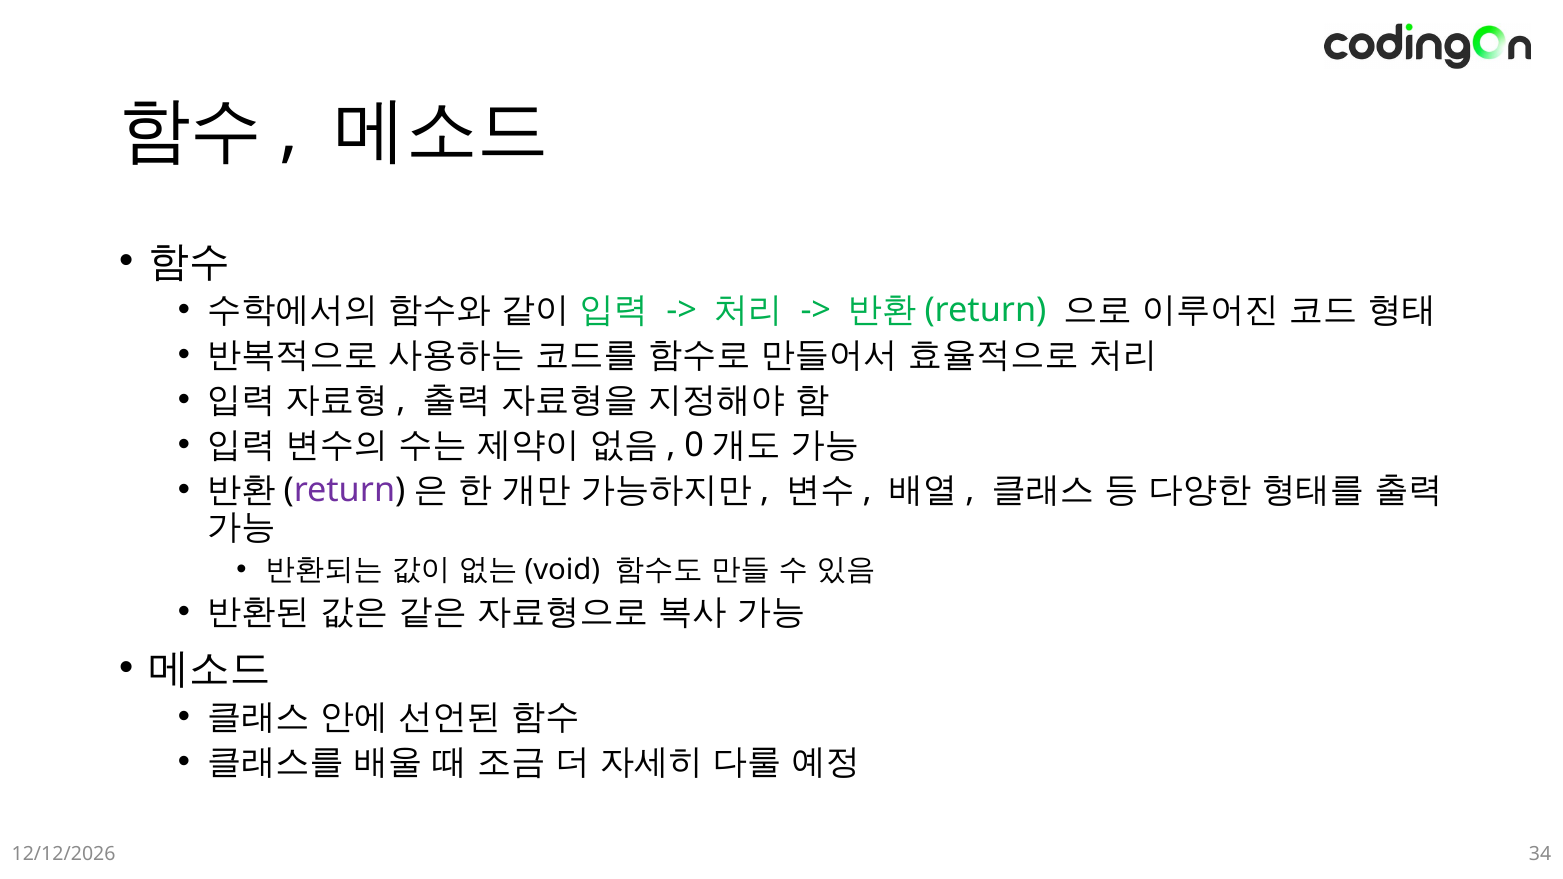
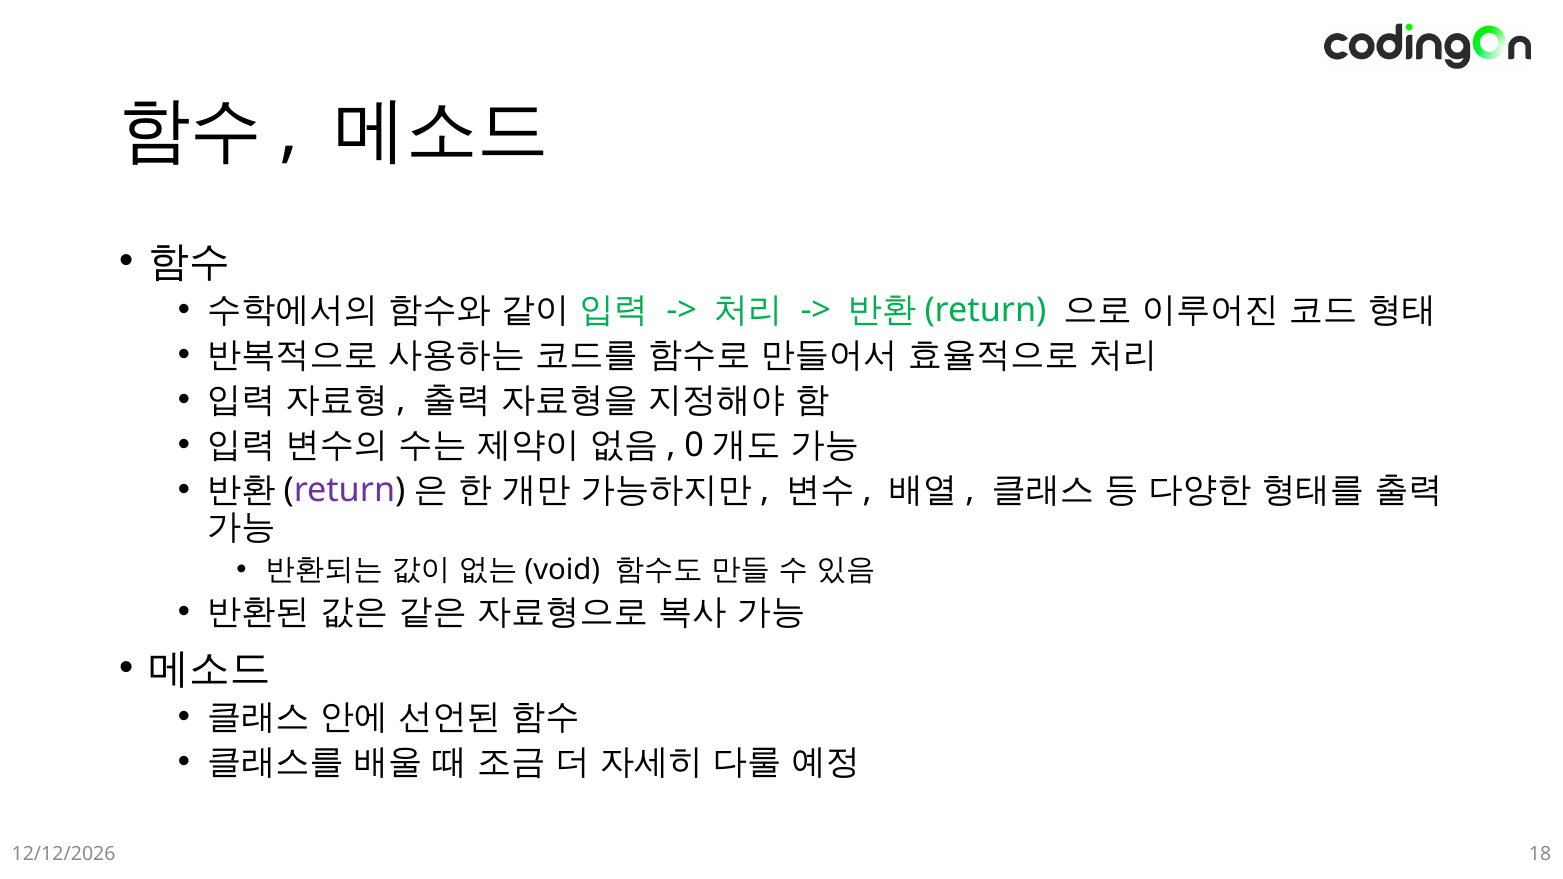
34: 34 -> 18
